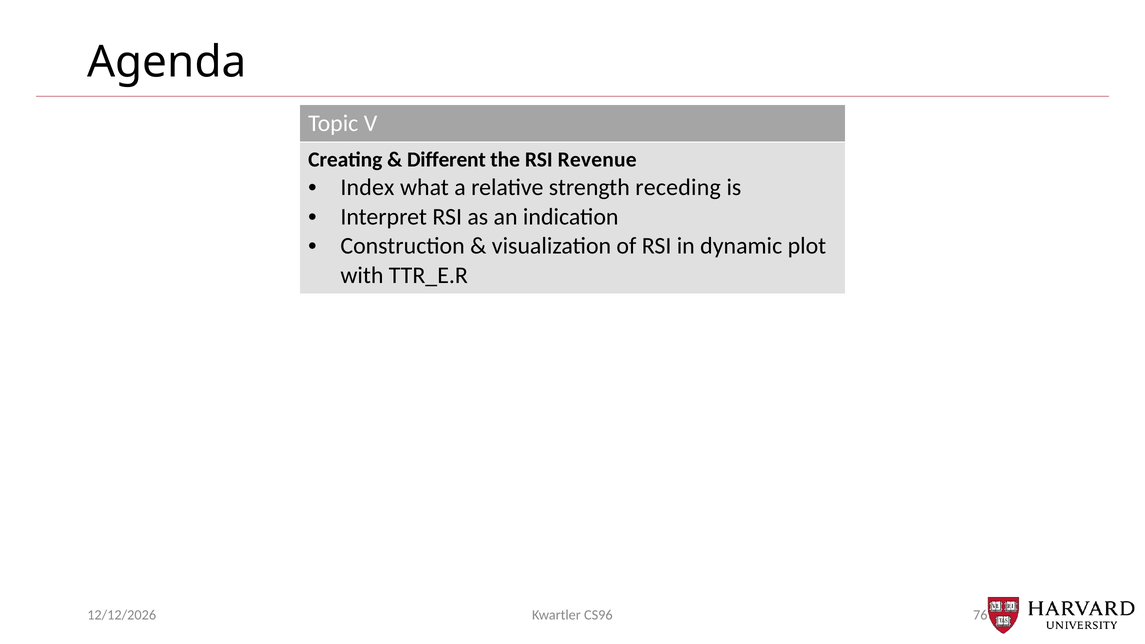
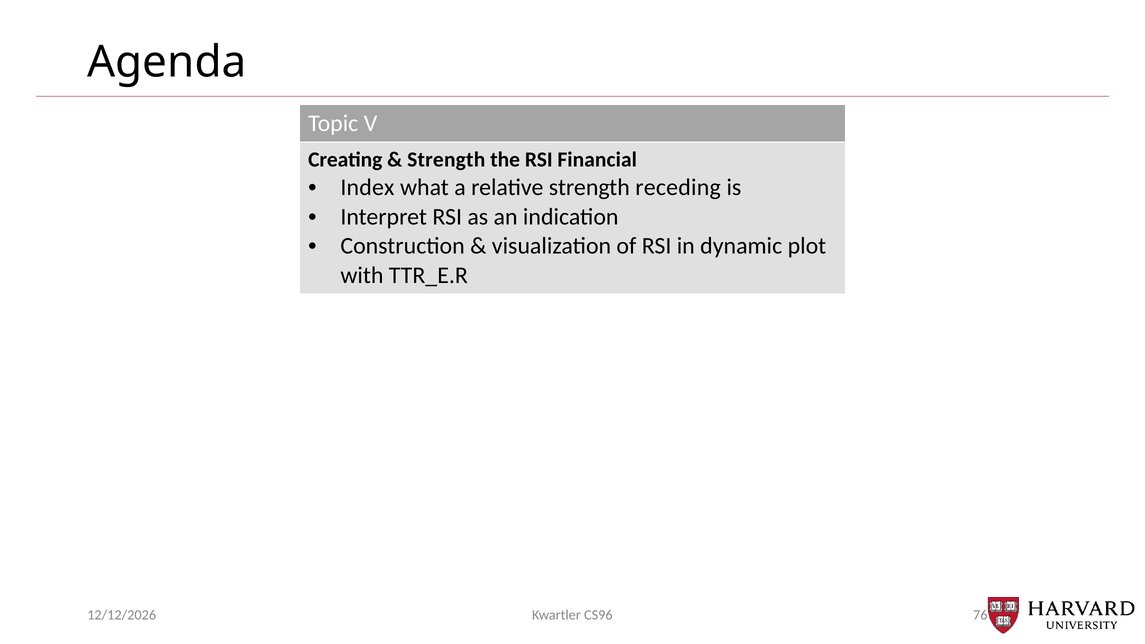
Different at (446, 160): Different -> Strength
Revenue: Revenue -> Financial
